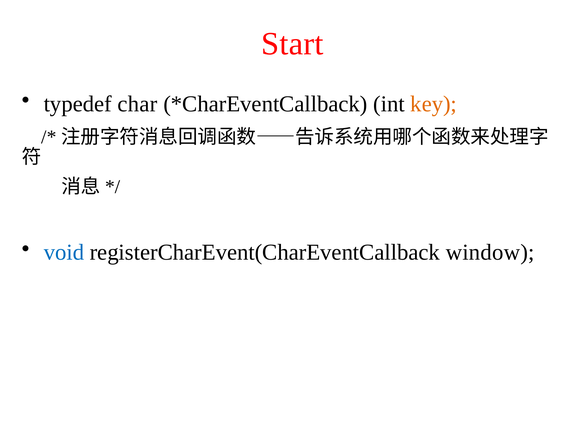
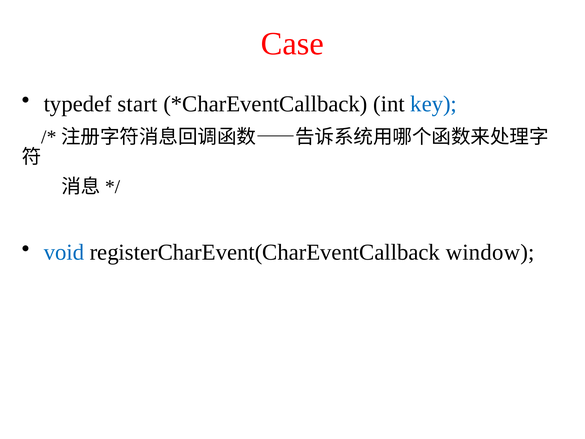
Start: Start -> Case
char: char -> start
key colour: orange -> blue
